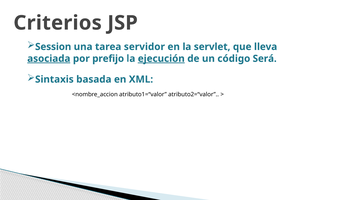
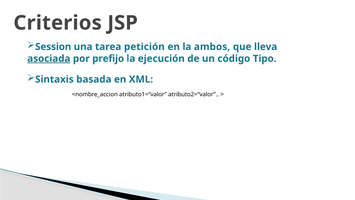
servidor: servidor -> petición
servlet: servlet -> ambos
ejecución underline: present -> none
Será: Será -> Tipo
